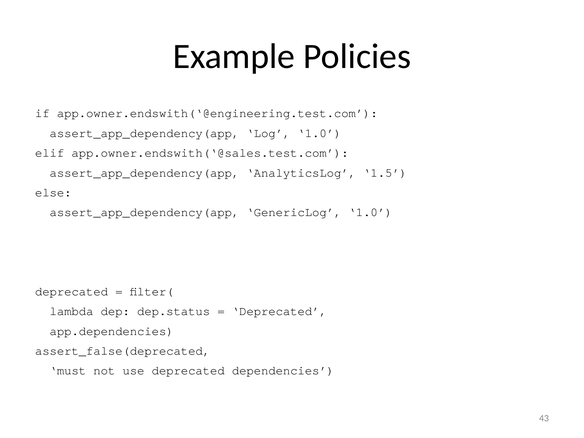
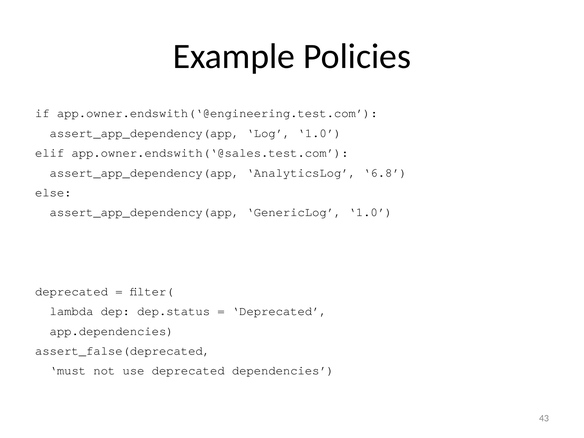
1.5: 1.5 -> 6.8
